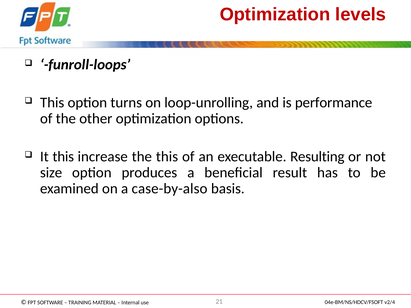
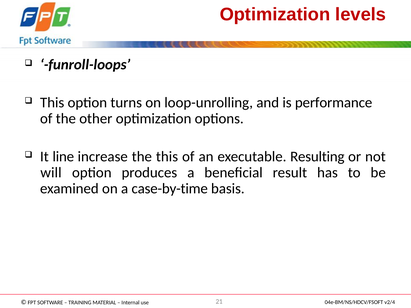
It this: this -> line
size: size -> will
case-by-also: case-by-also -> case-by-time
